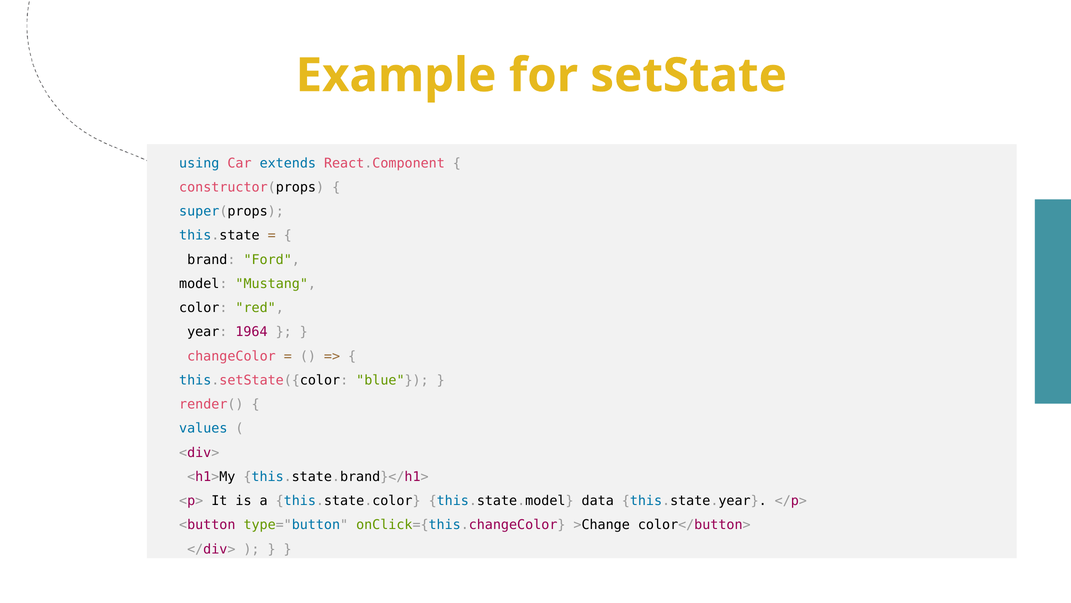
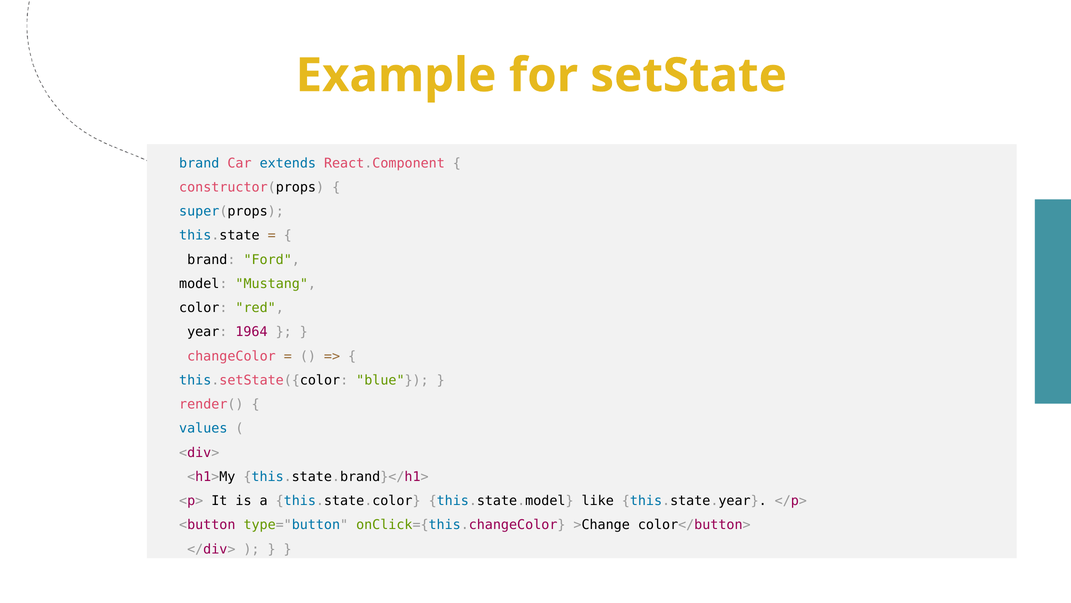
using at (199, 163): using -> brand
data: data -> like
